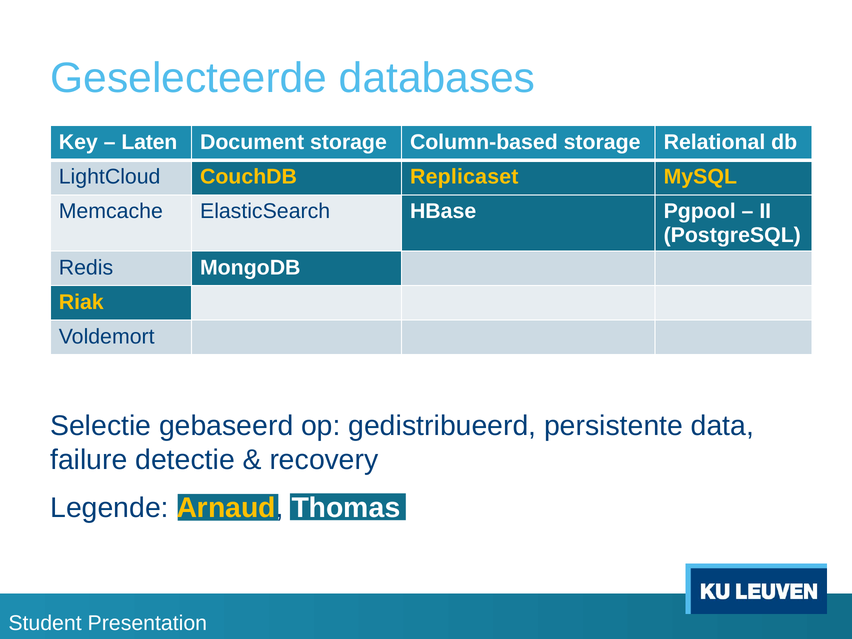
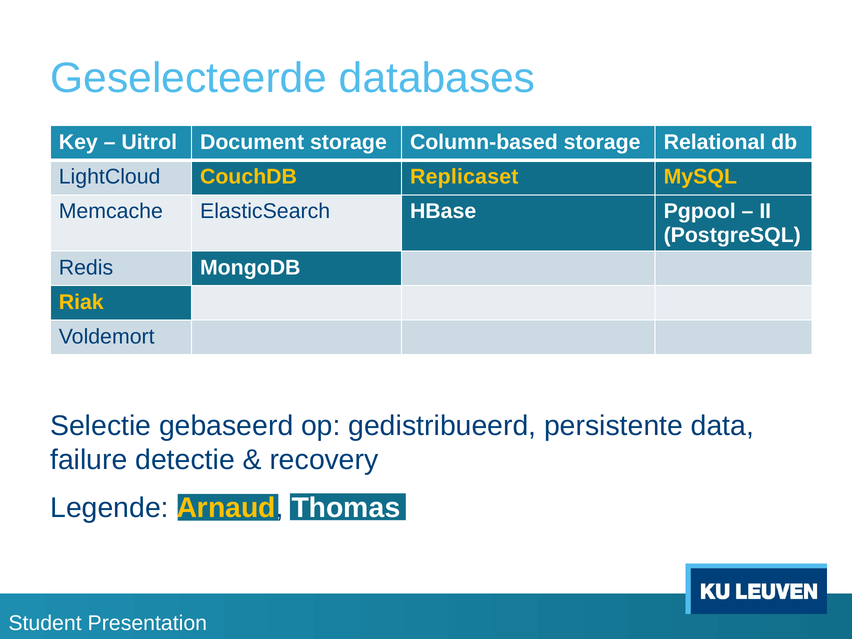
Laten: Laten -> Uitrol
